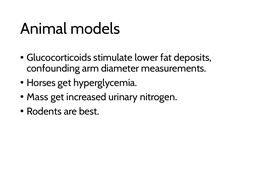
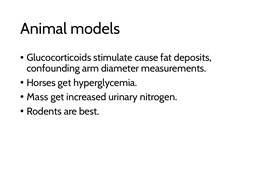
lower: lower -> cause
